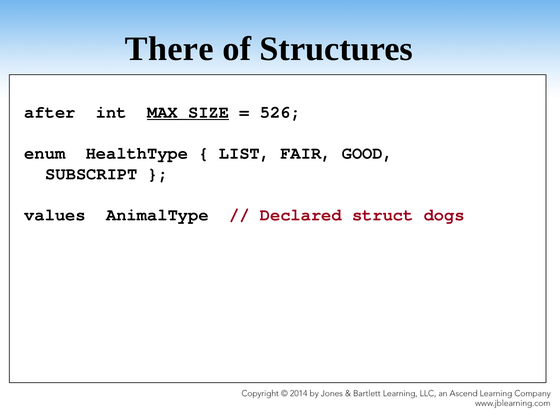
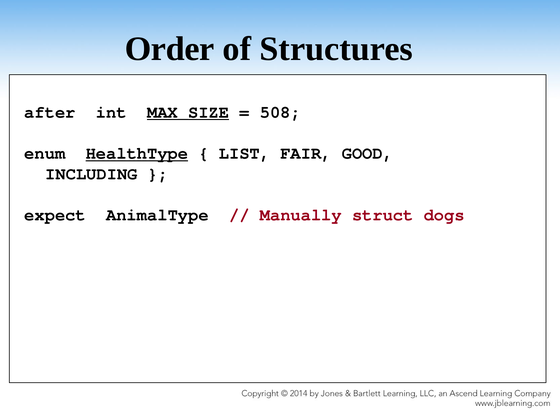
There: There -> Order
526: 526 -> 508
HealthType underline: none -> present
SUBSCRIPT: SUBSCRIPT -> INCLUDING
values: values -> expect
Declared: Declared -> Manually
